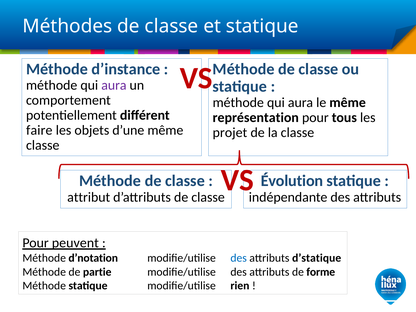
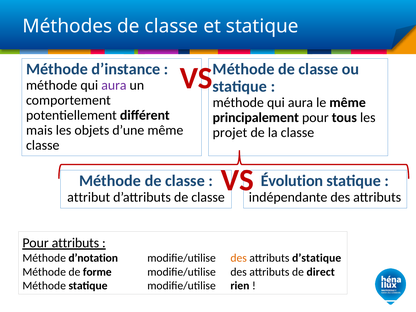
représentation: représentation -> principalement
faire: faire -> mais
Pour peuvent: peuvent -> attributs
des at (239, 258) colour: blue -> orange
partie: partie -> forme
forme: forme -> direct
